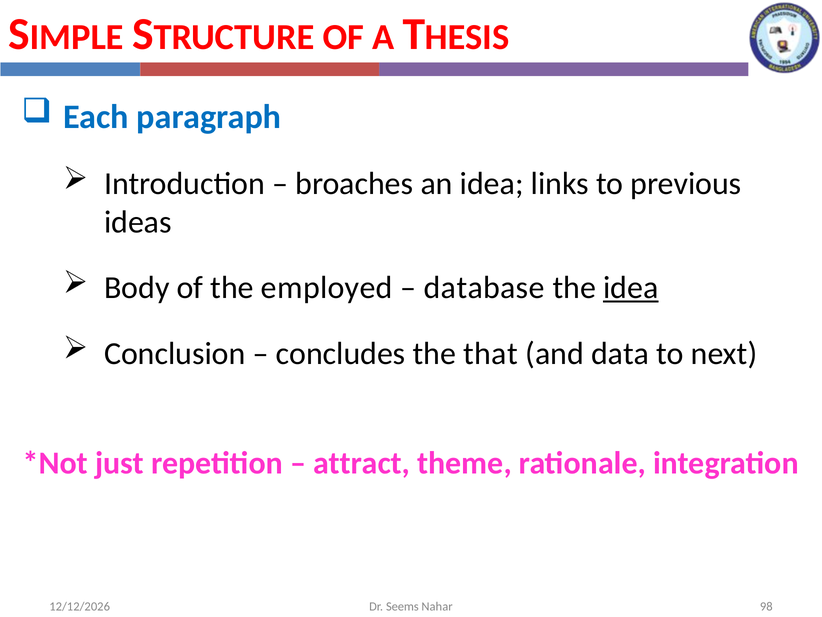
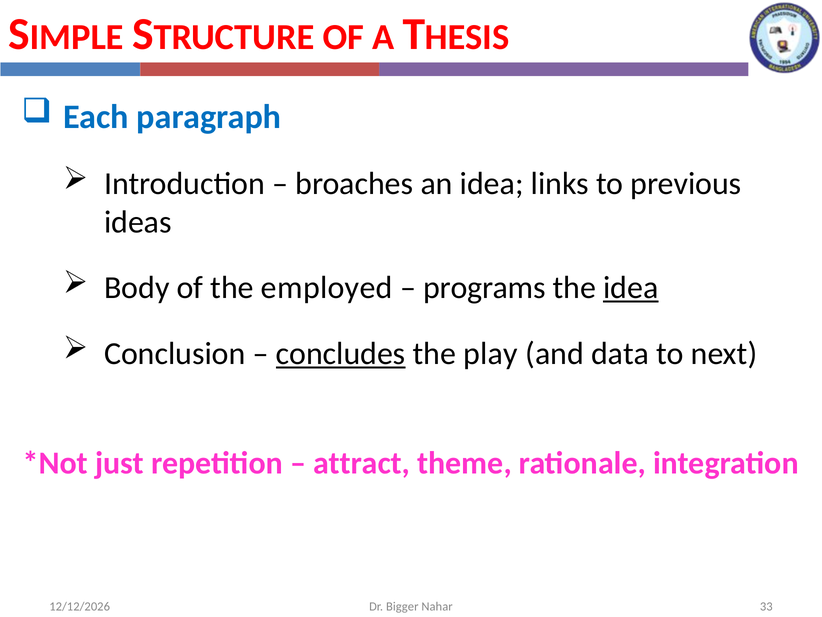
database: database -> programs
concludes underline: none -> present
that: that -> play
Seems: Seems -> Bigger
98: 98 -> 33
